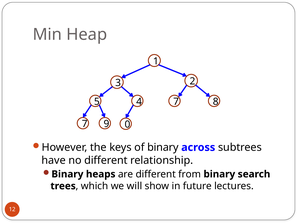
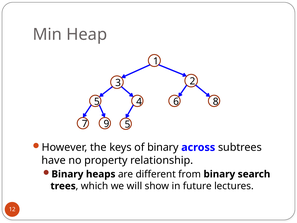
4 7: 7 -> 6
9 0: 0 -> 5
no different: different -> property
